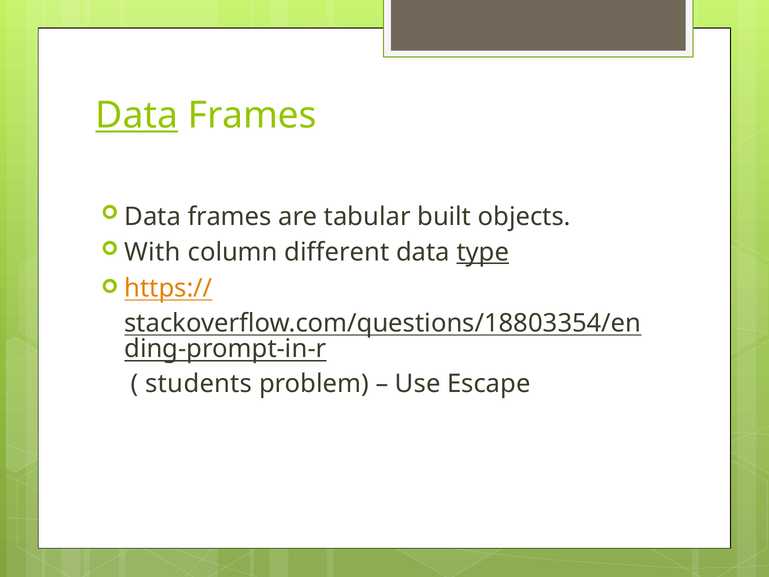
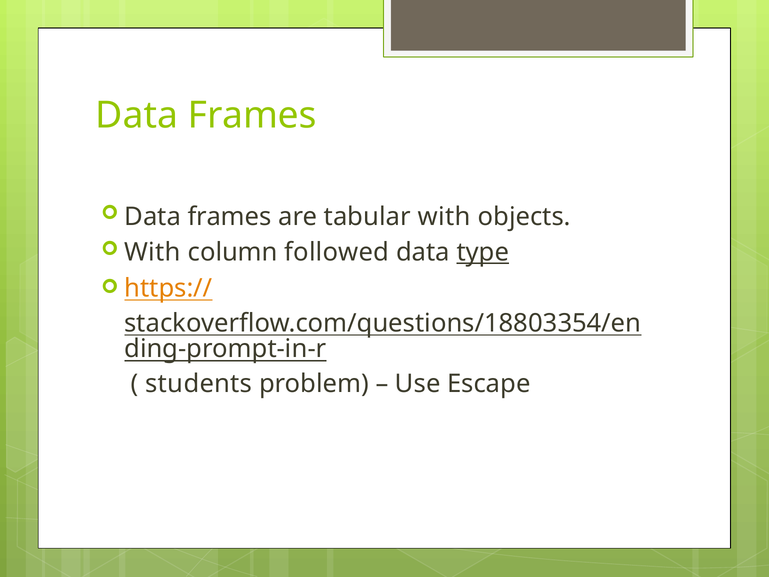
Data at (137, 115) underline: present -> none
tabular built: built -> with
different: different -> followed
